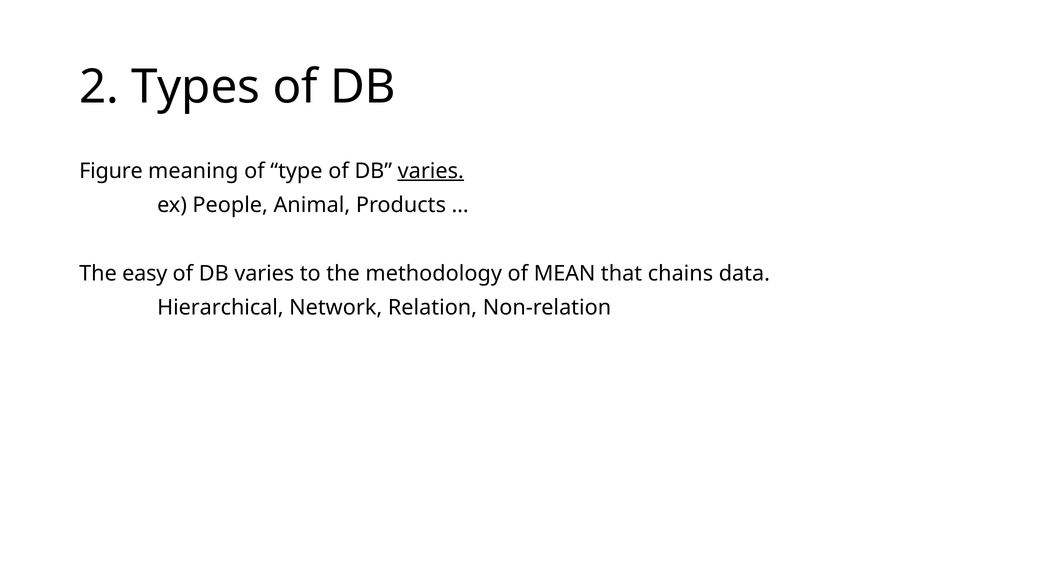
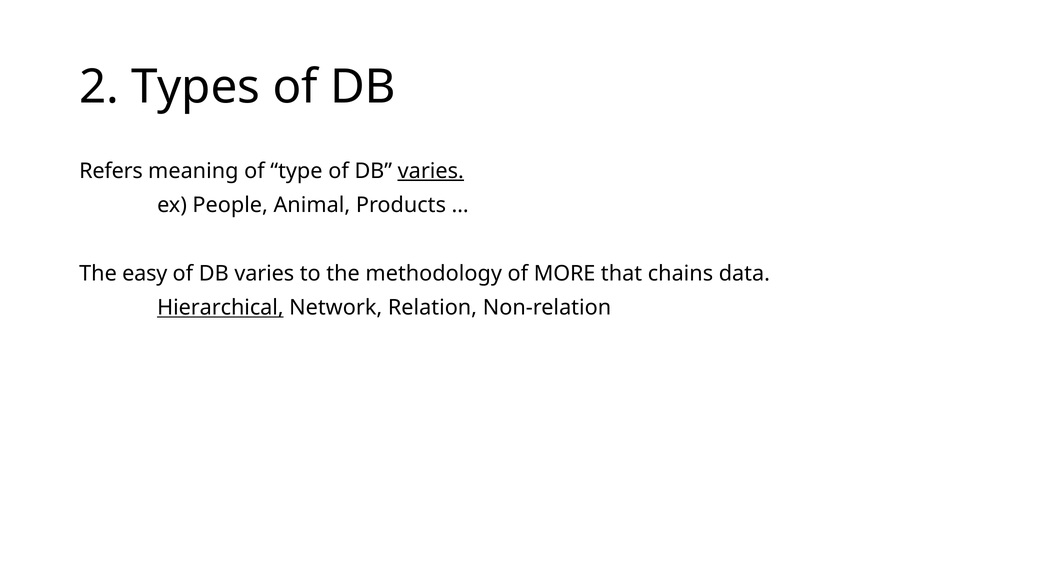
Figure: Figure -> Refers
MEAN: MEAN -> MORE
Hierarchical underline: none -> present
